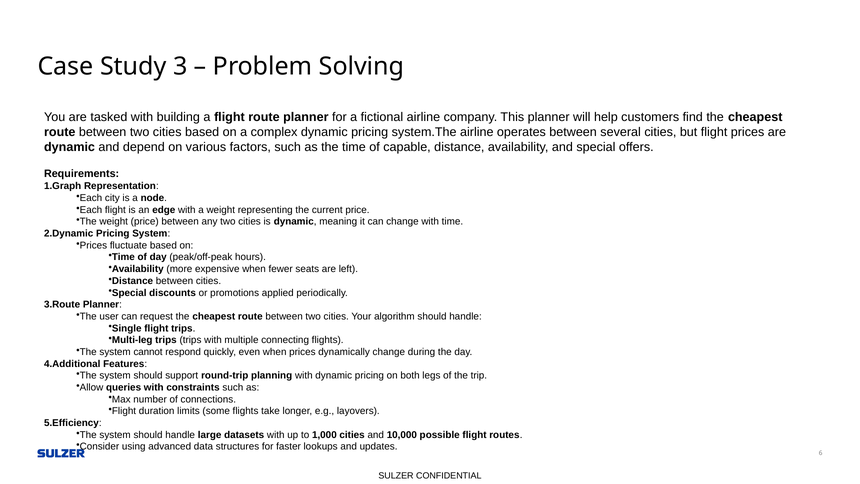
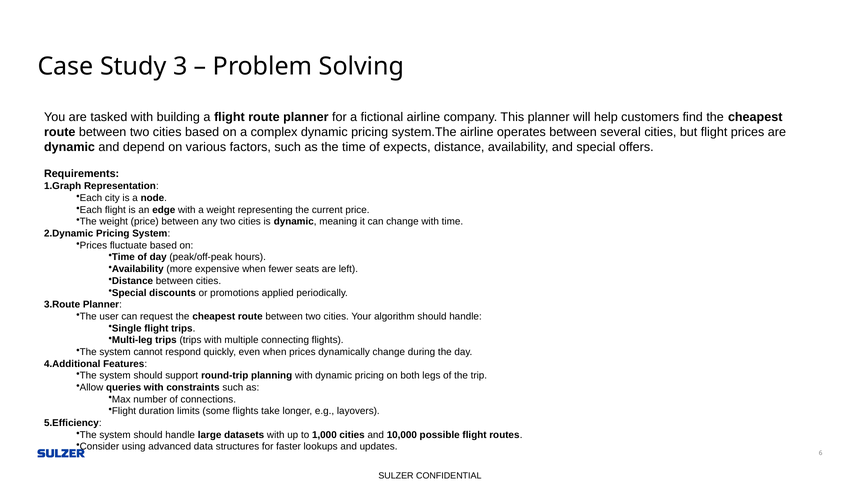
capable: capable -> expects
